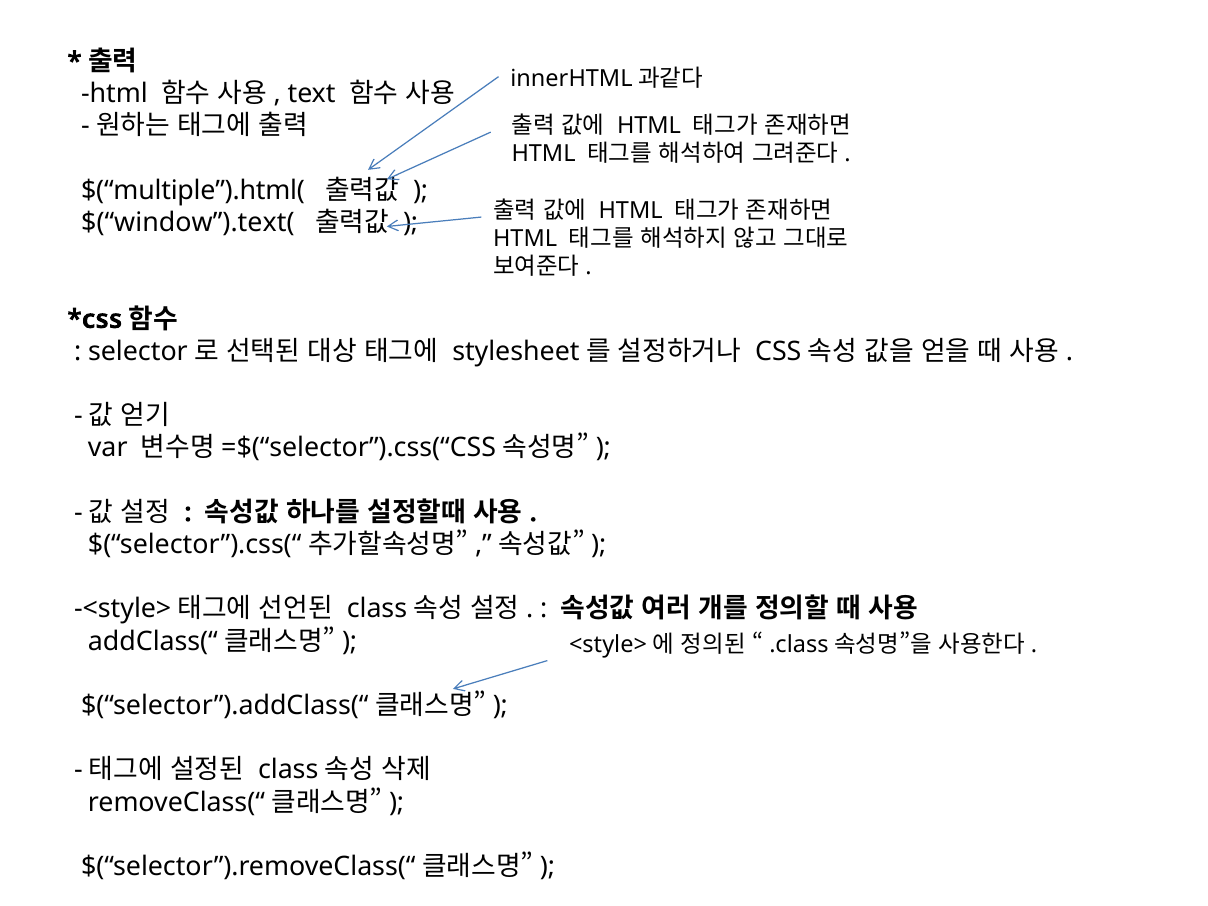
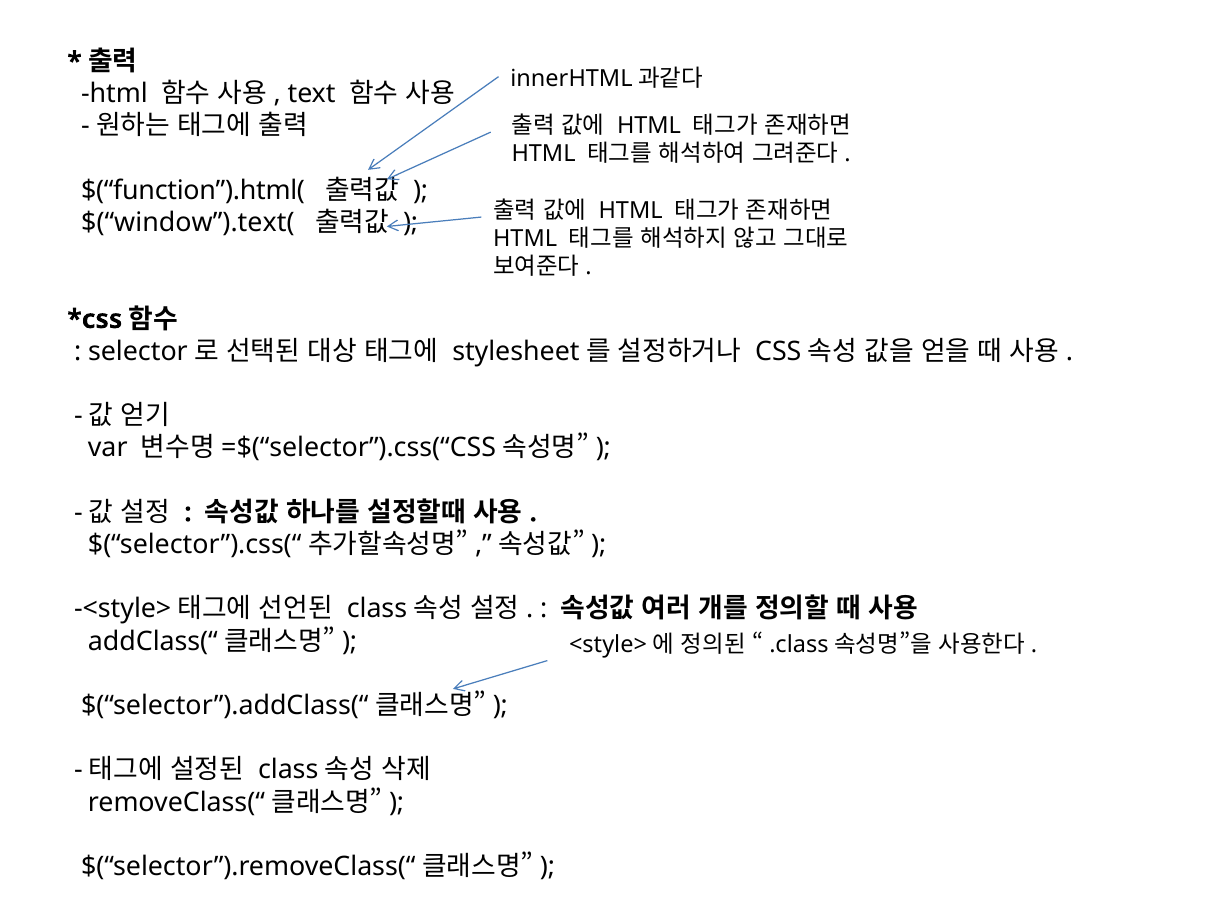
$(“multiple”).html(: $(“multiple”).html( -> $(“function”).html(
